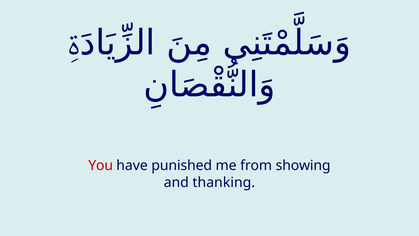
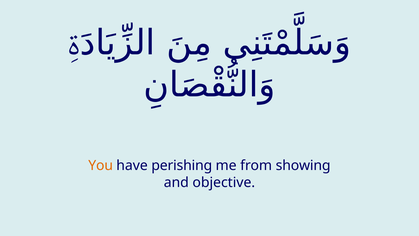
You colour: red -> orange
punished: punished -> perishing
thanking: thanking -> objective
